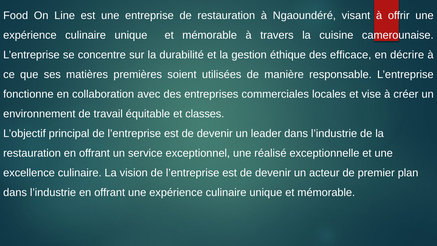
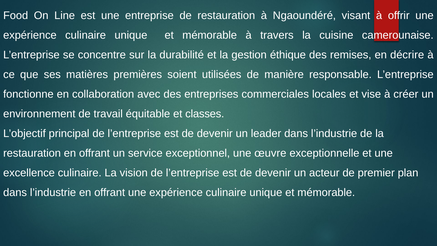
efficace: efficace -> remises
réalisé: réalisé -> œuvre
